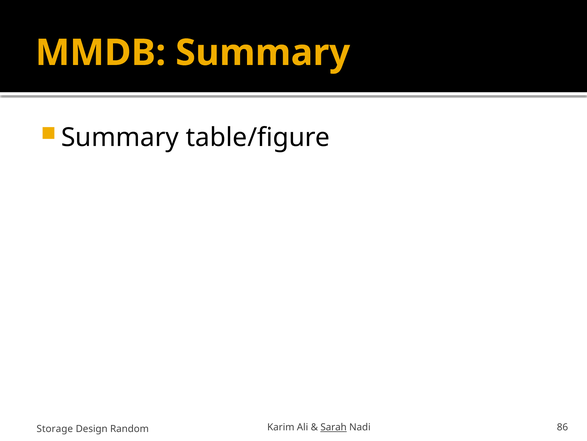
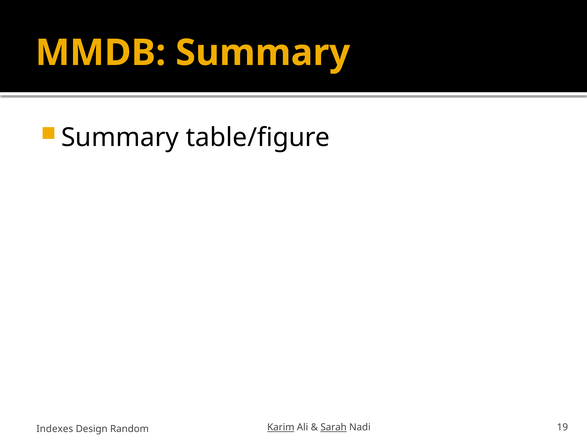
Karim underline: none -> present
86: 86 -> 19
Storage: Storage -> Indexes
